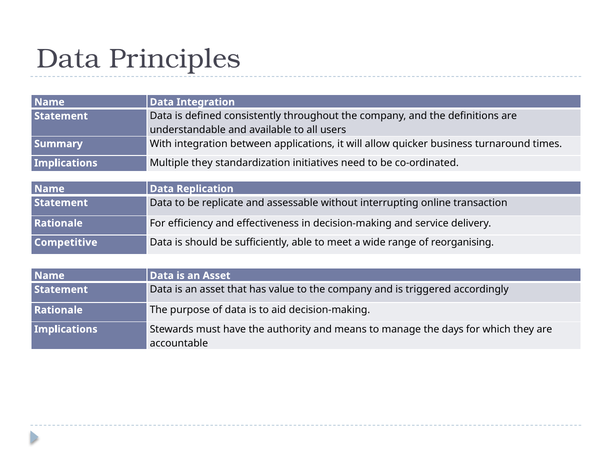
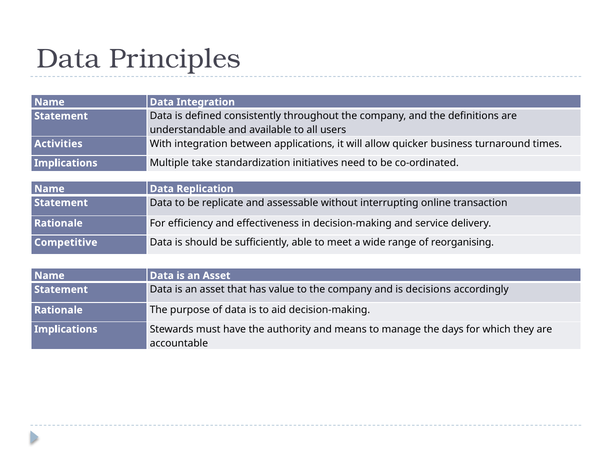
Summary: Summary -> Activities
Multiple they: they -> take
triggered: triggered -> decisions
